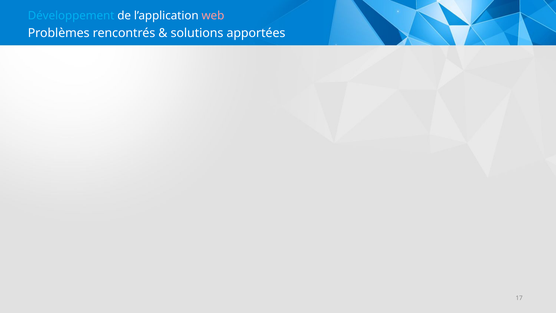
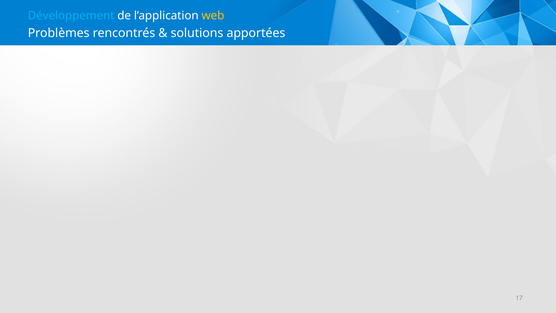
web colour: pink -> yellow
